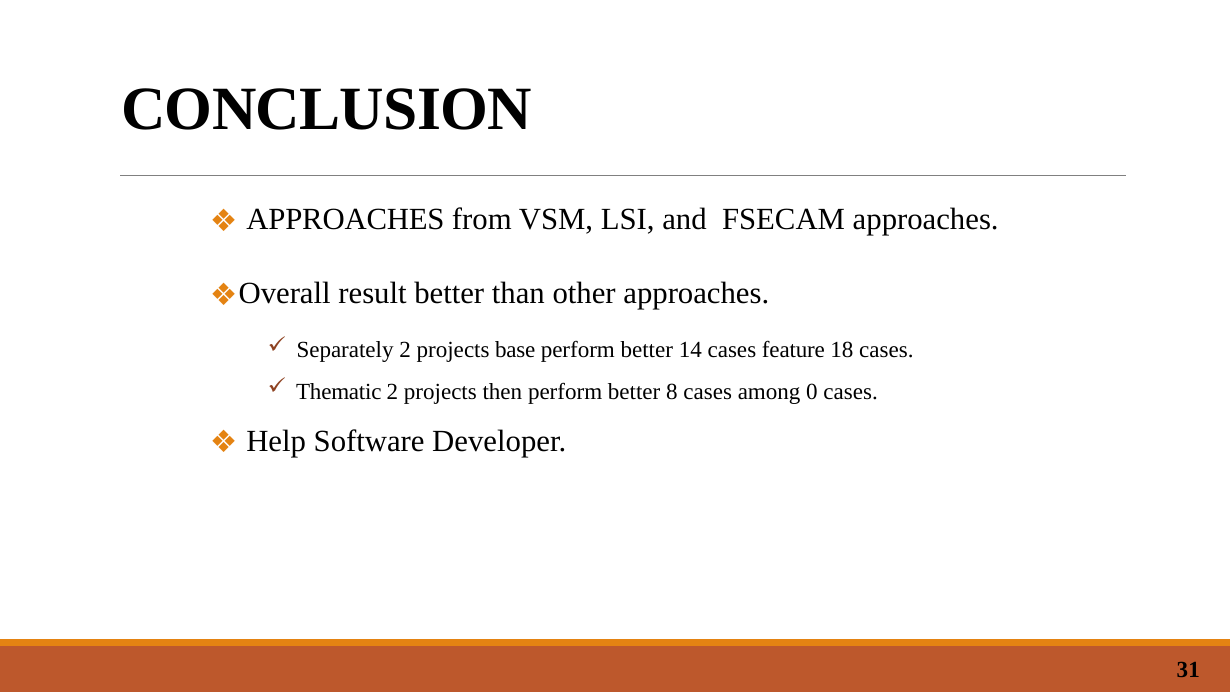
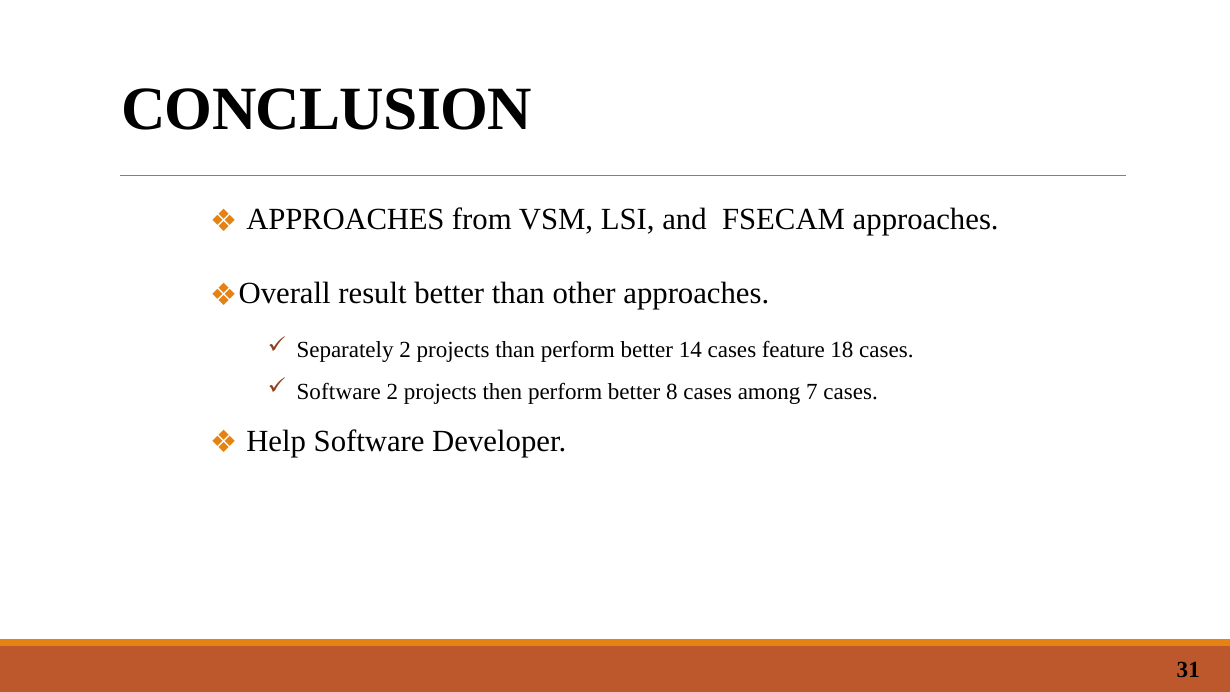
projects base: base -> than
Thematic at (339, 392): Thematic -> Software
0: 0 -> 7
